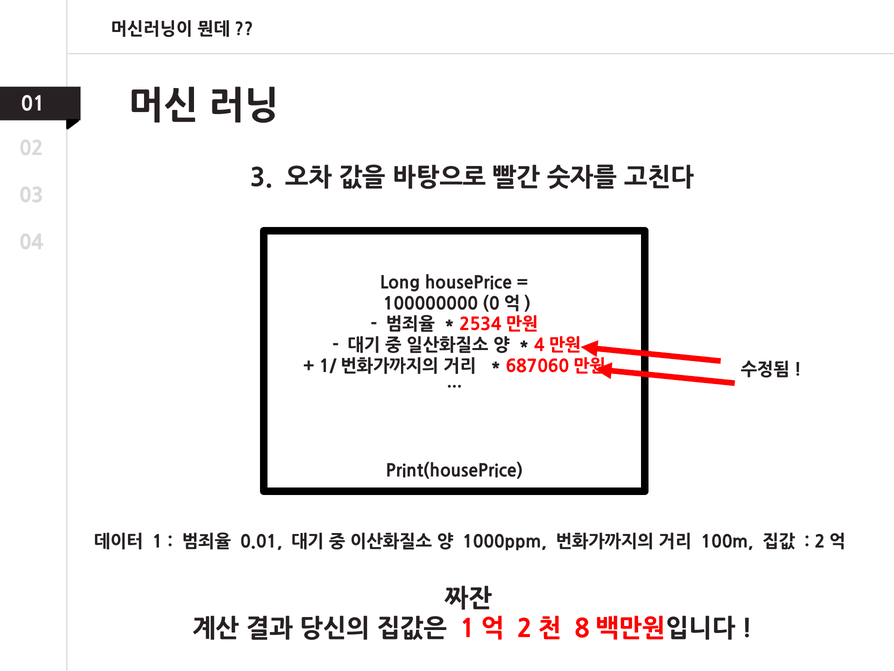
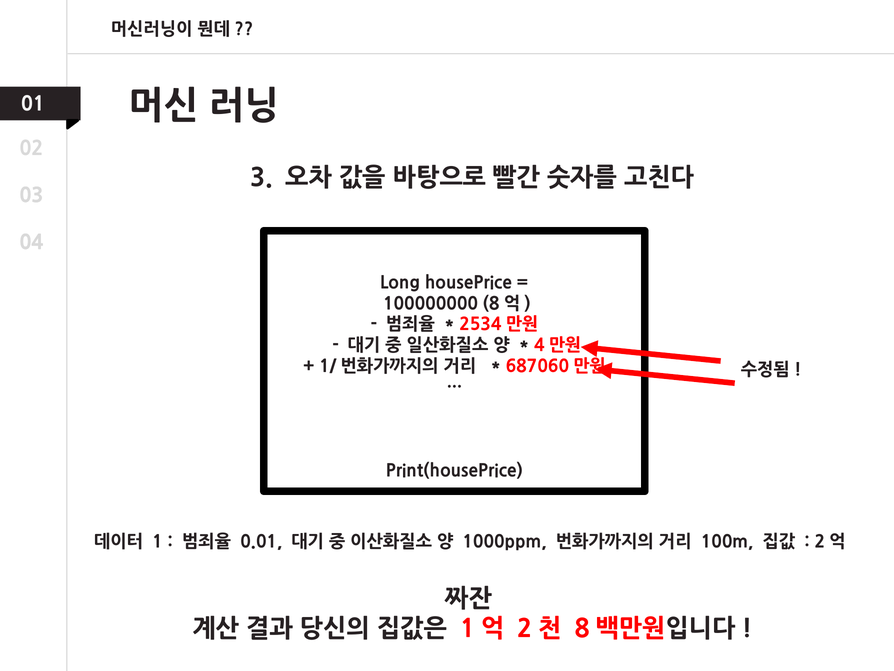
0: 0 -> 8
